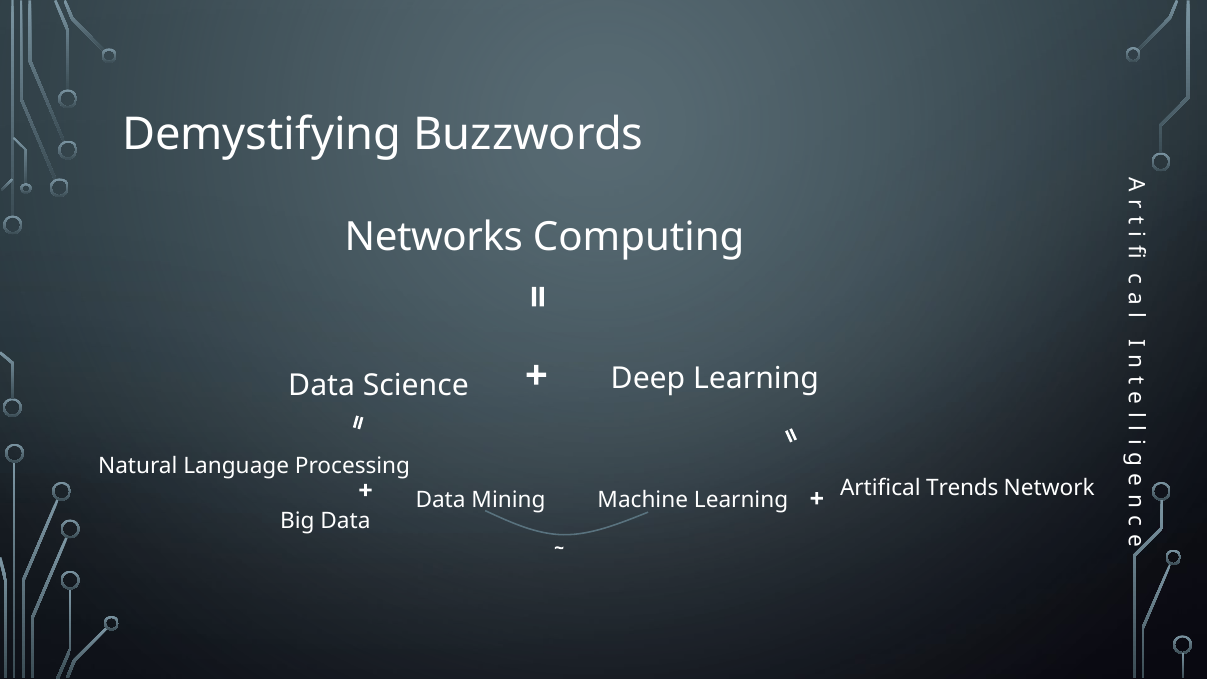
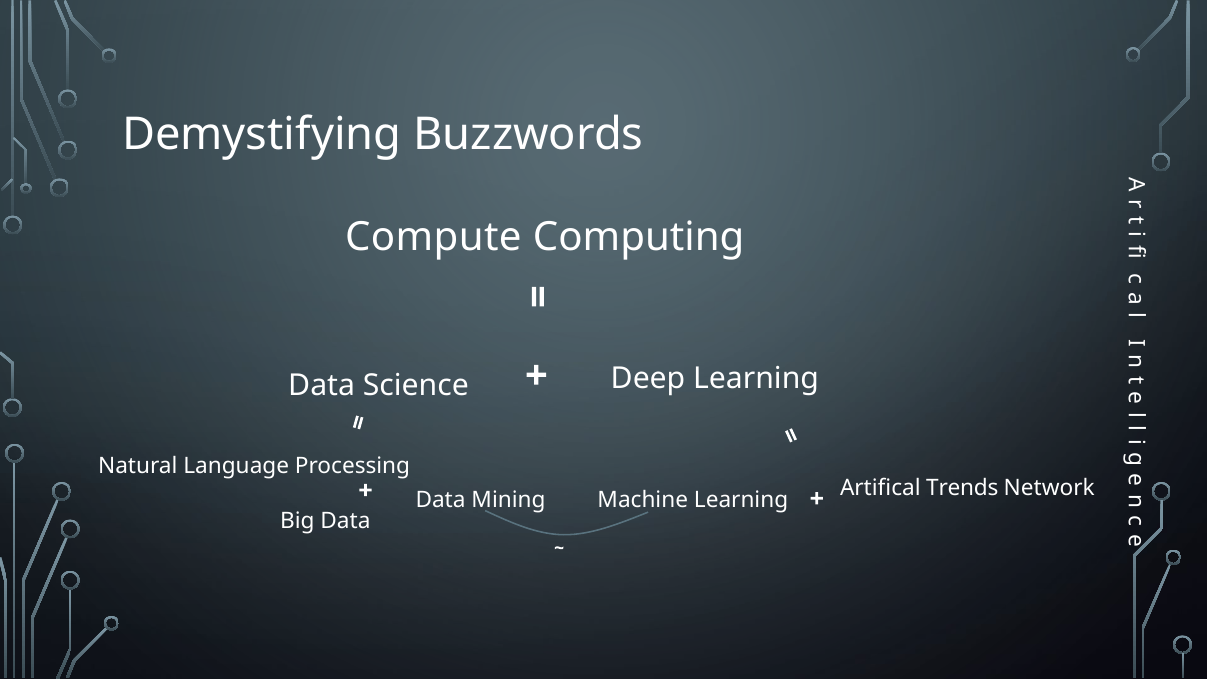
Networks: Networks -> Compute
